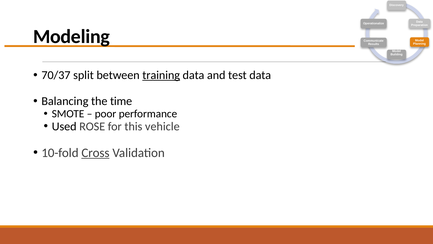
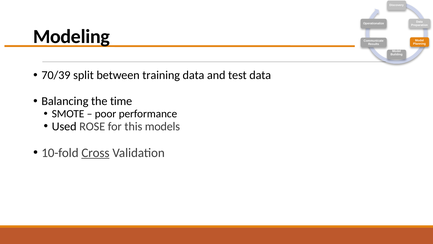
70/37: 70/37 -> 70/39
training underline: present -> none
vehicle: vehicle -> models
